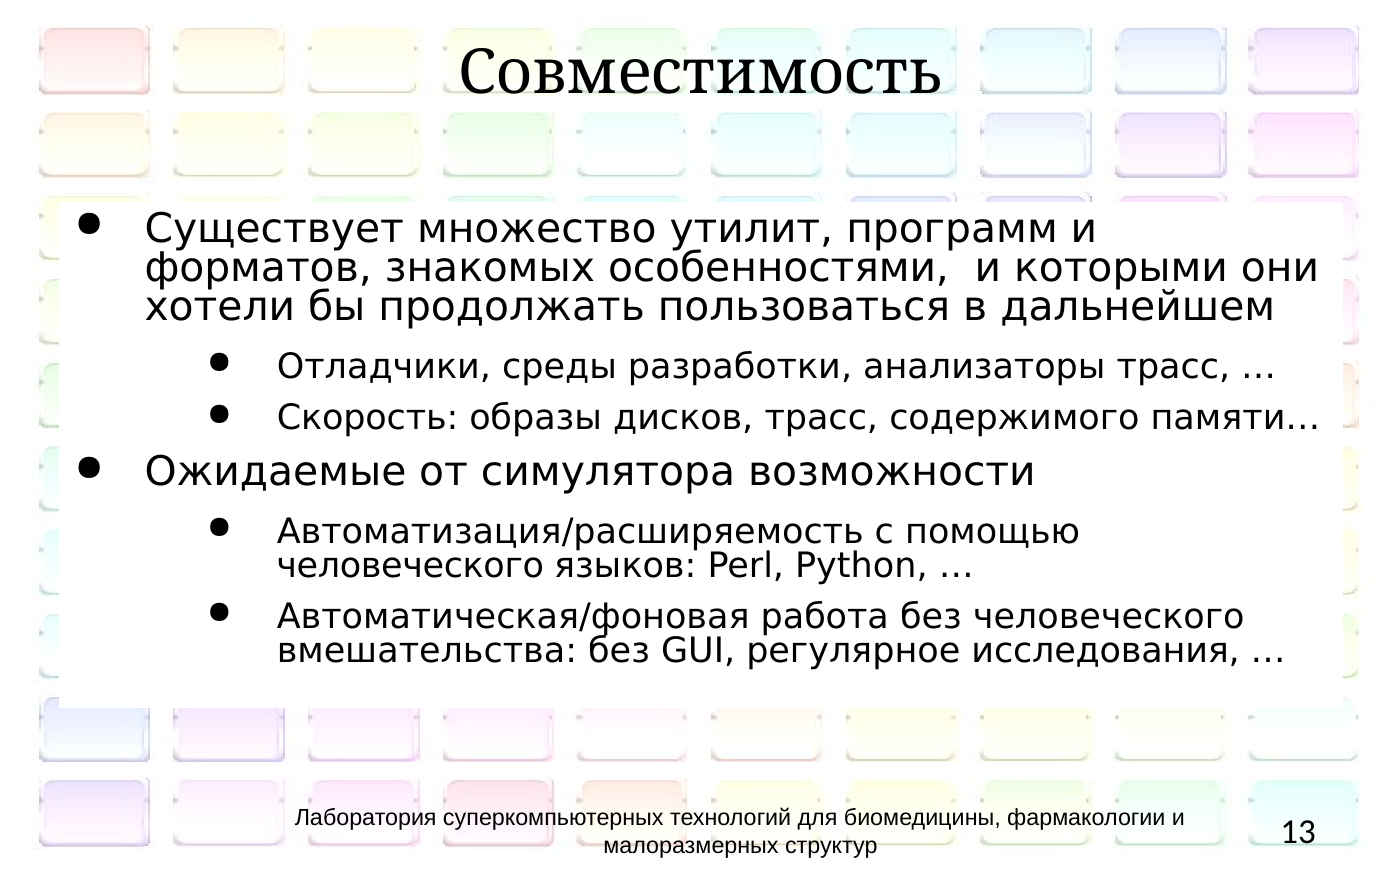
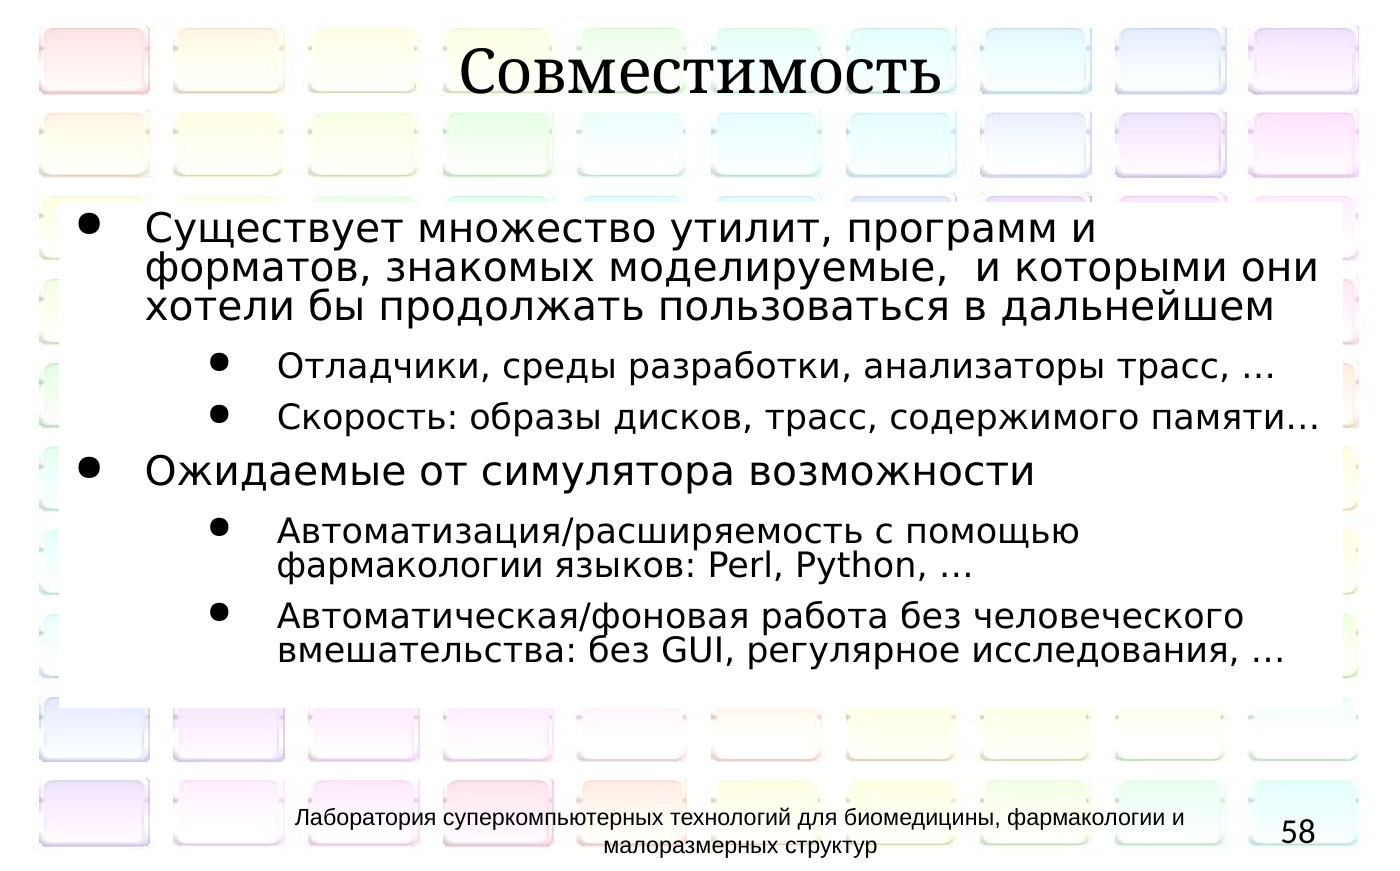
особенностями: особенностями -> моделируемые
человеческого at (410, 565): человеческого -> фармакологии
13: 13 -> 58
